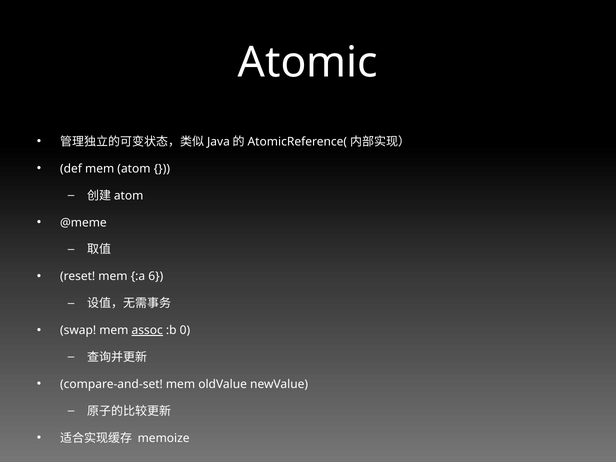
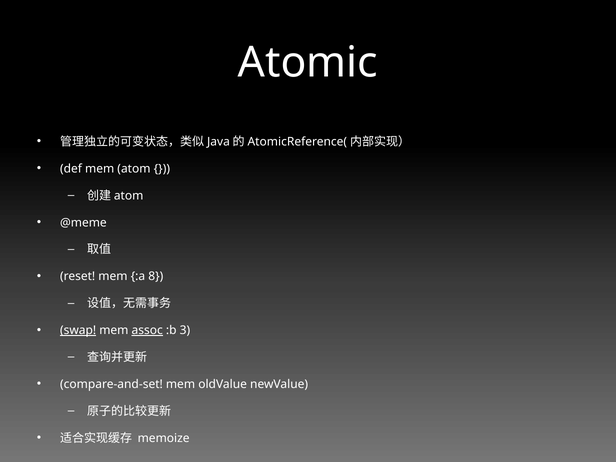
6: 6 -> 8
swap underline: none -> present
0: 0 -> 3
